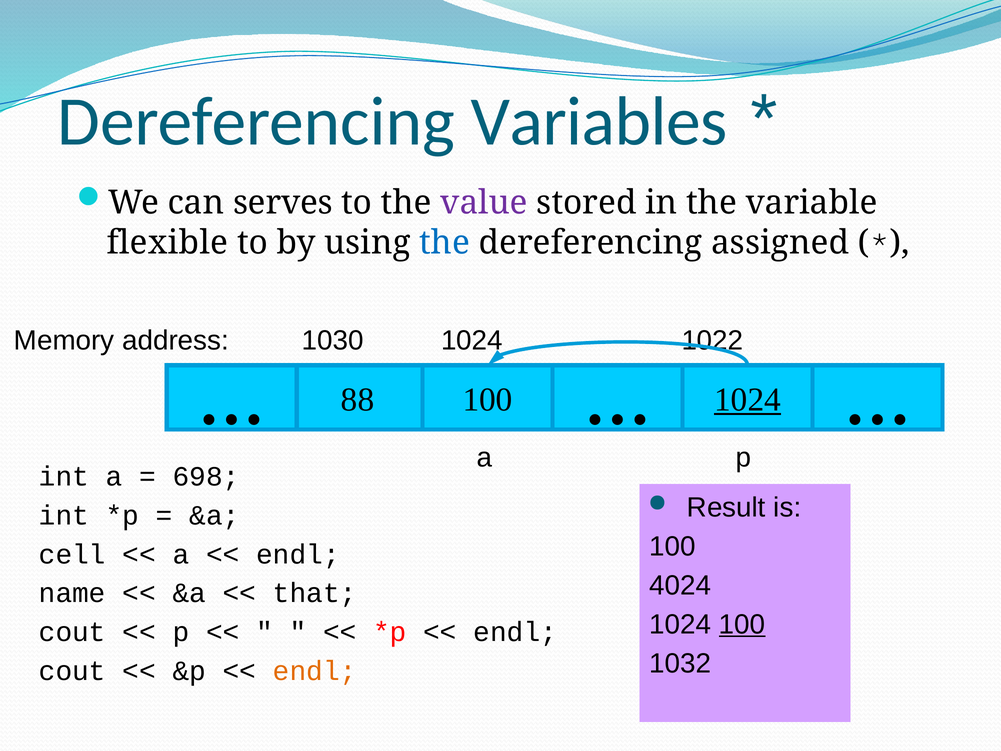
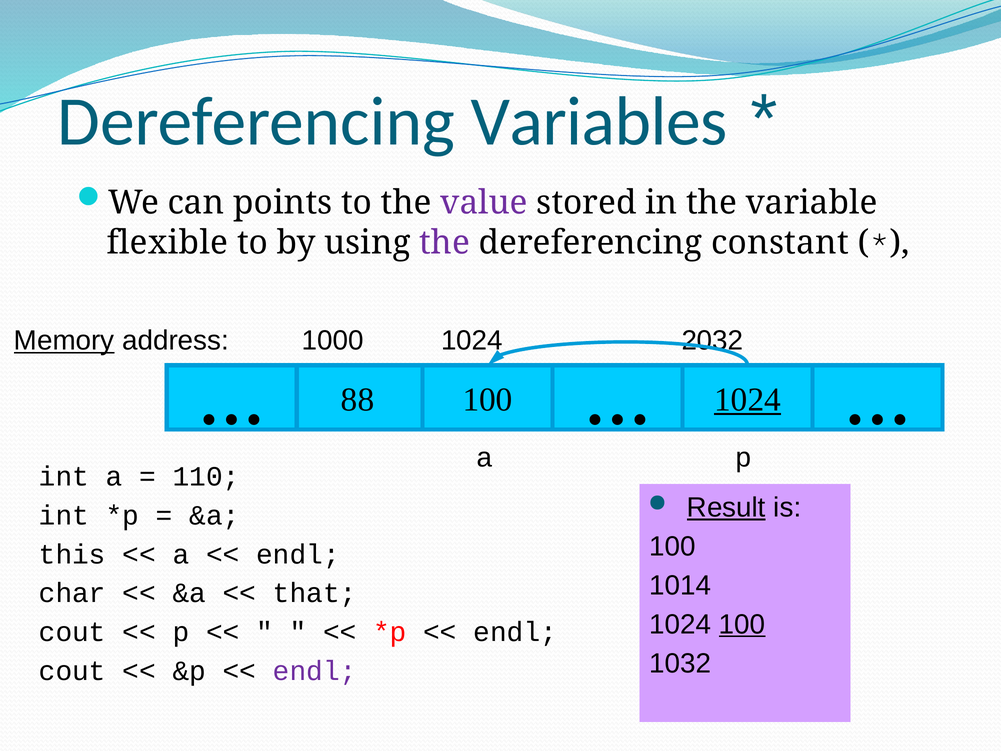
serves: serves -> points
the at (445, 243) colour: blue -> purple
assigned: assigned -> constant
Memory underline: none -> present
1030: 1030 -> 1000
1022: 1022 -> 2032
698: 698 -> 110
Result underline: none -> present
cell: cell -> this
4024: 4024 -> 1014
name: name -> char
endl at (315, 671) colour: orange -> purple
